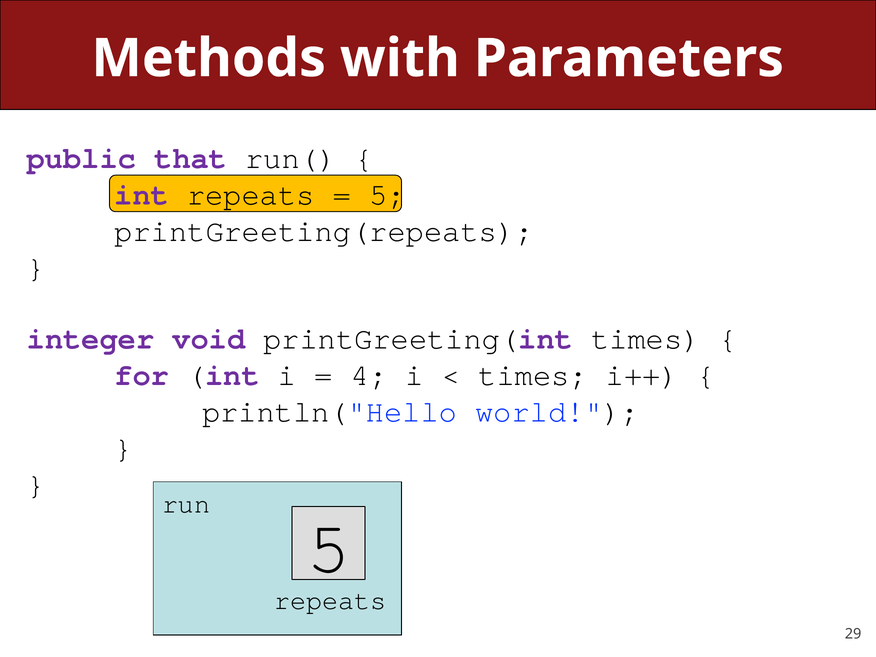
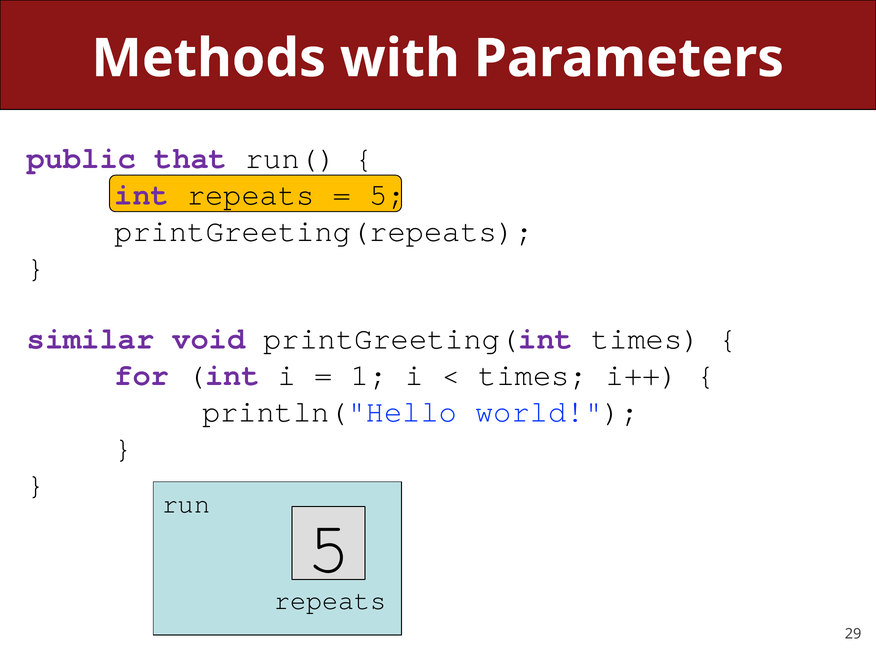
integer: integer -> similar
4: 4 -> 1
